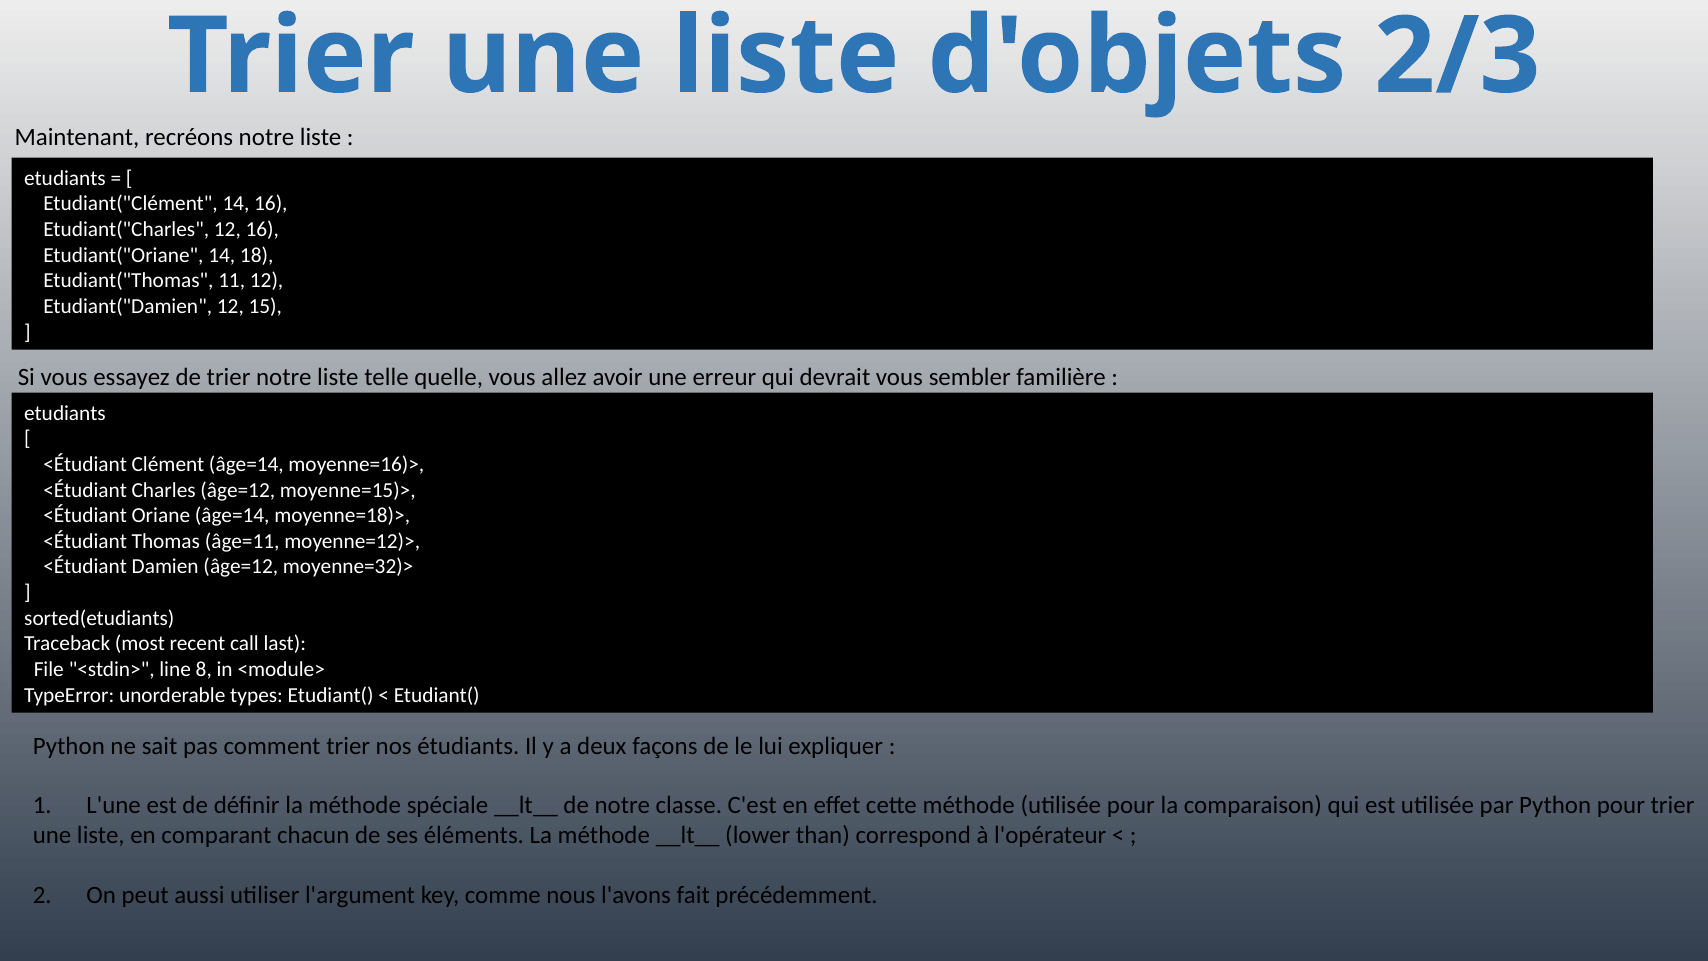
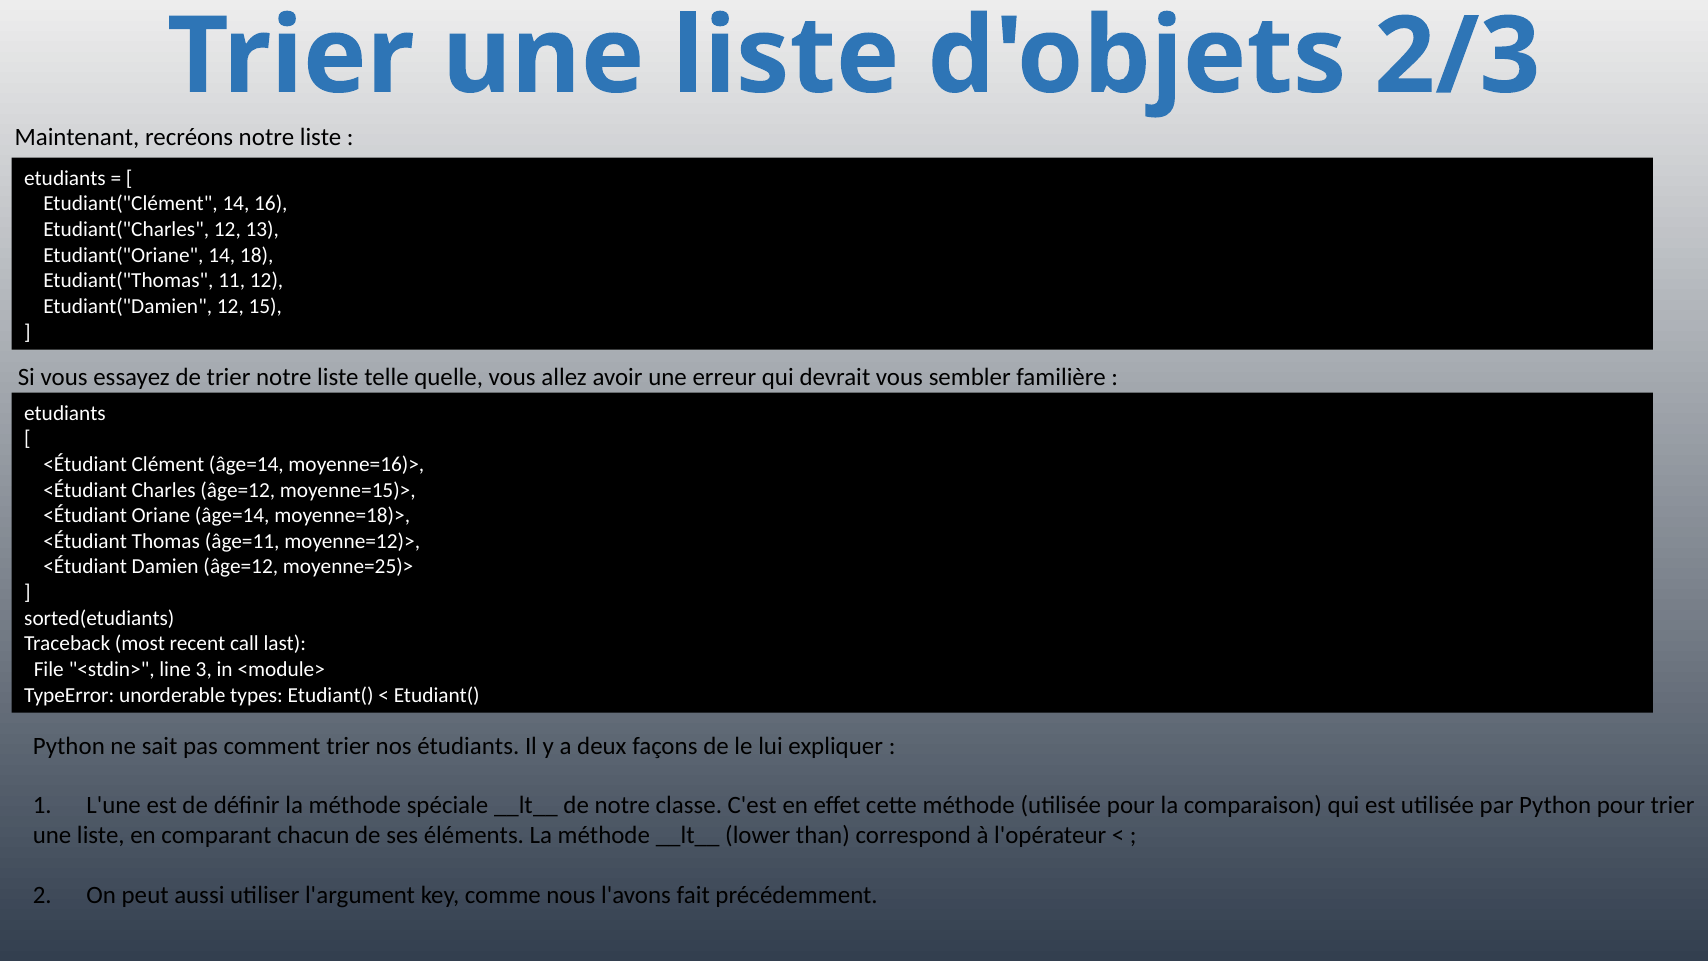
12 16: 16 -> 13
moyenne=32)>: moyenne=32)> -> moyenne=25)>
8: 8 -> 3
